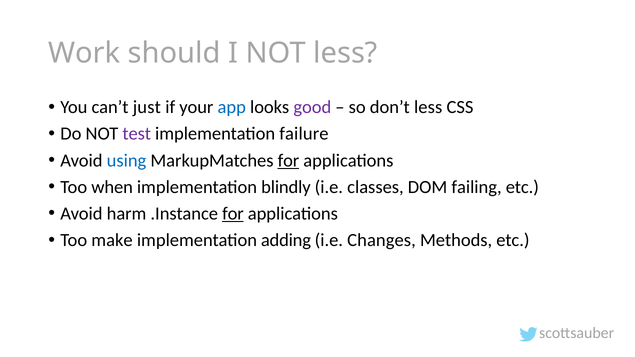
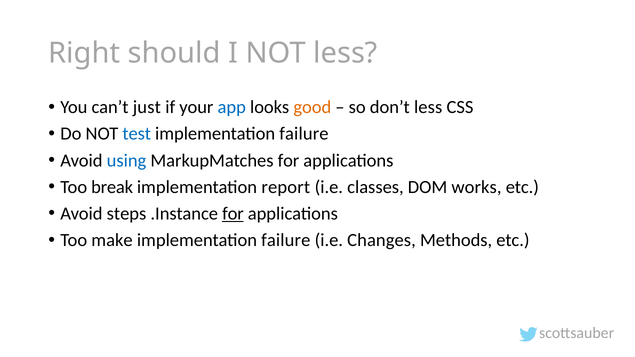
Work: Work -> Right
good colour: purple -> orange
test colour: purple -> blue
for at (289, 160) underline: present -> none
when: when -> break
blindly: blindly -> report
failing: failing -> works
harm: harm -> steps
adding at (286, 240): adding -> failure
